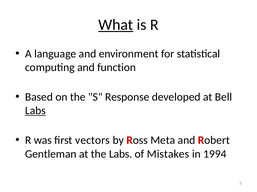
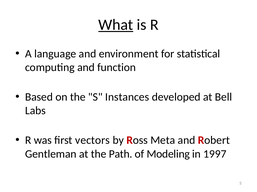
Response: Response -> Instances
Labs at (35, 111) underline: present -> none
the Labs: Labs -> Path
Mistakes: Mistakes -> Modeling
1994: 1994 -> 1997
